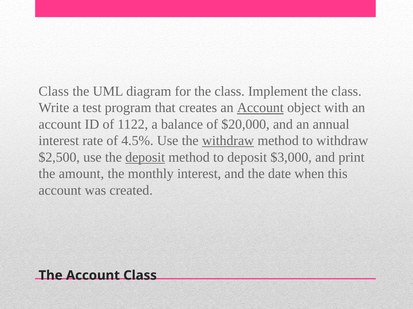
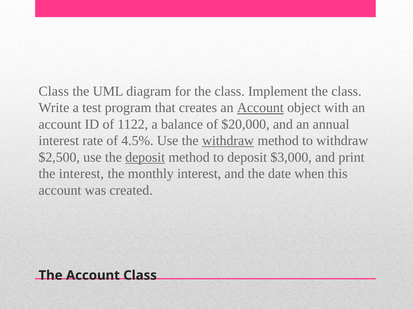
the amount: amount -> interest
